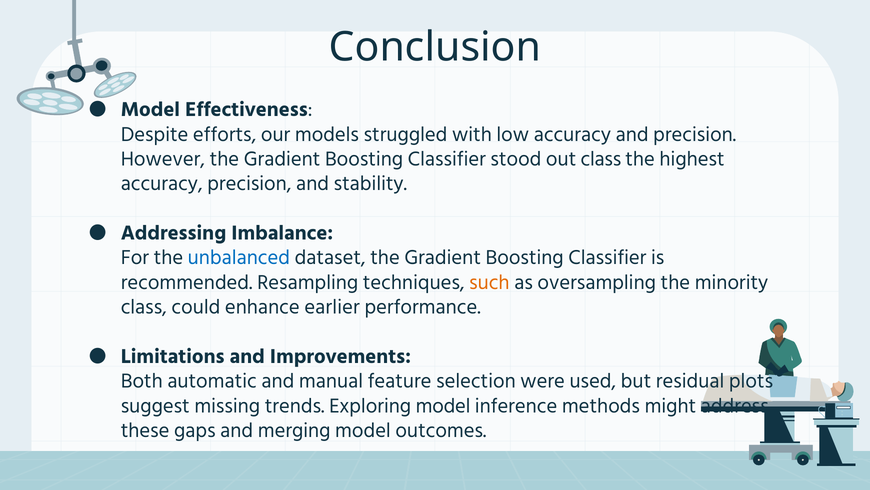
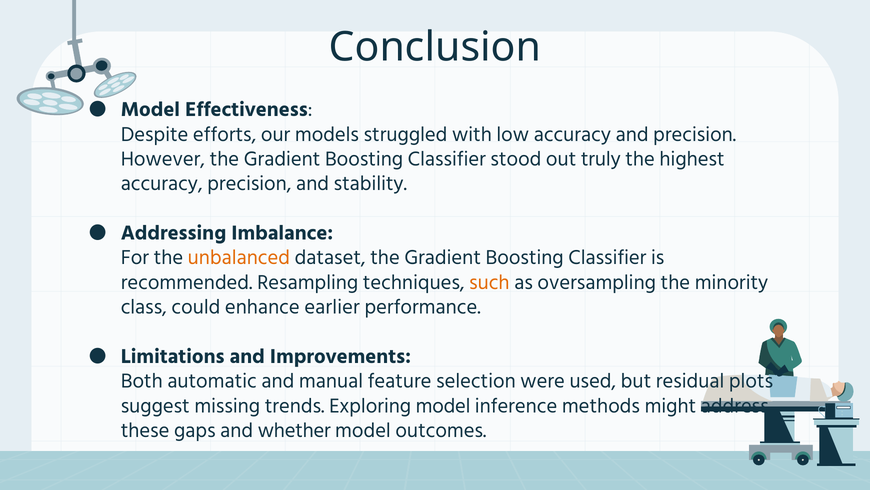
out class: class -> truly
unbalanced colour: blue -> orange
merging: merging -> whether
